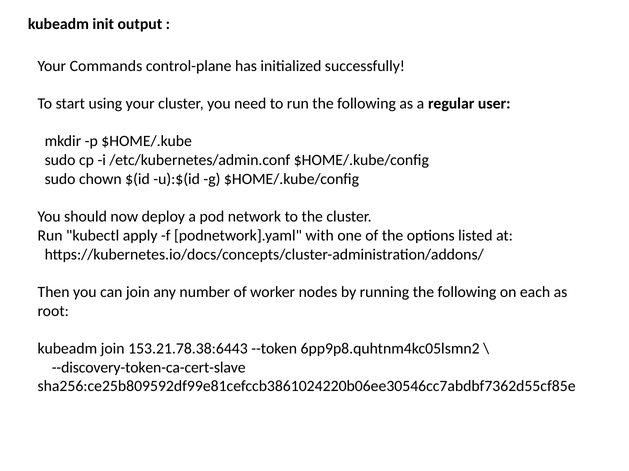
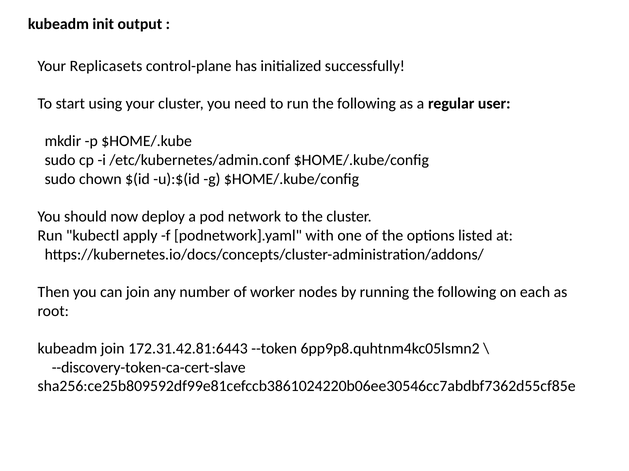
Commands: Commands -> Replicasets
153.21.78.38:6443: 153.21.78.38:6443 -> 172.31.42.81:6443
